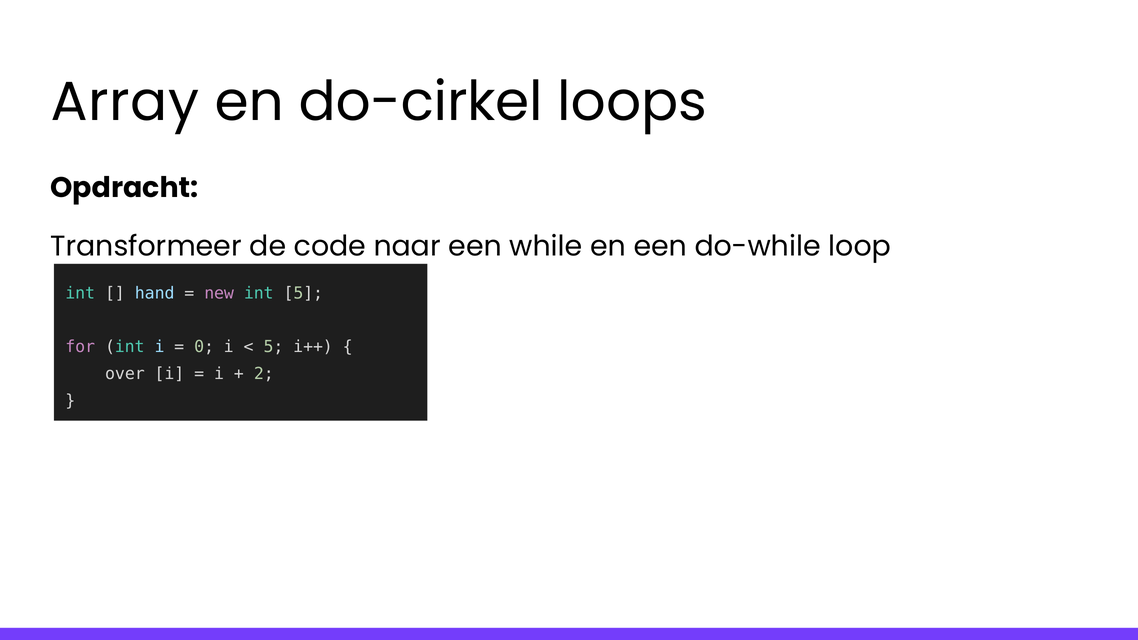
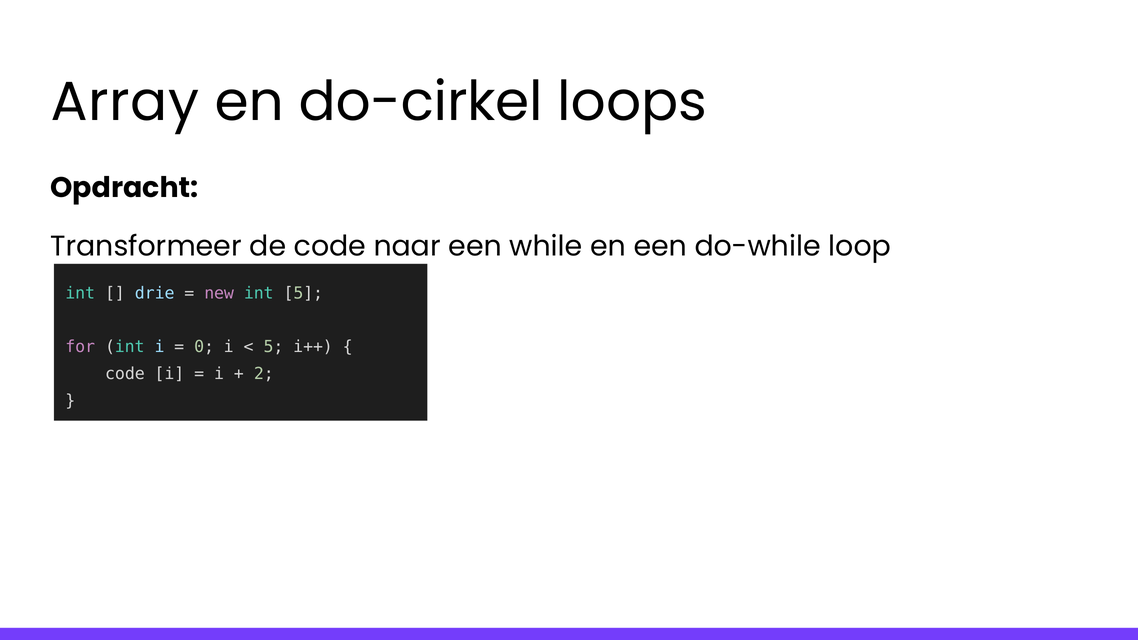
hand: hand -> drie
over at (125, 374): over -> code
